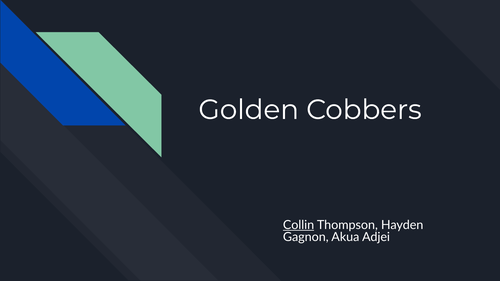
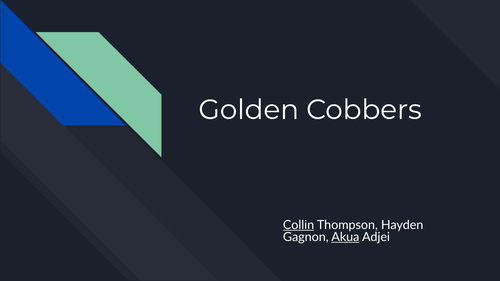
Akua underline: none -> present
